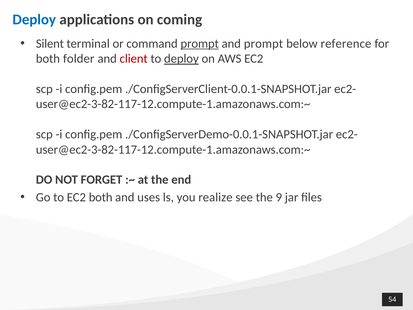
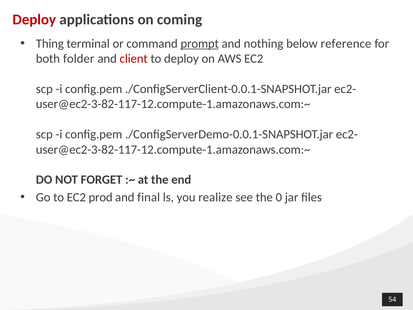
Deploy at (34, 20) colour: blue -> red
Silent: Silent -> Thing
and prompt: prompt -> nothing
deploy at (181, 59) underline: present -> none
EC2 both: both -> prod
uses: uses -> final
9: 9 -> 0
